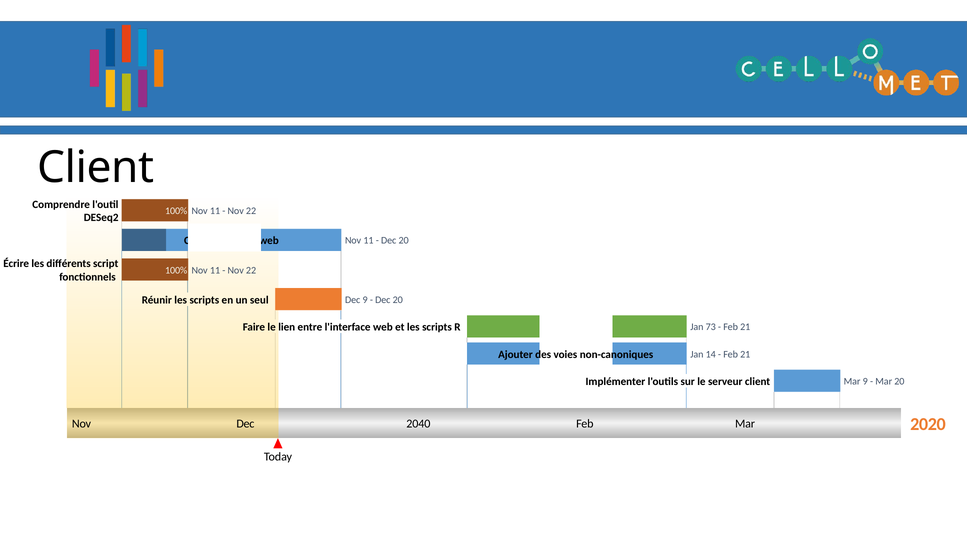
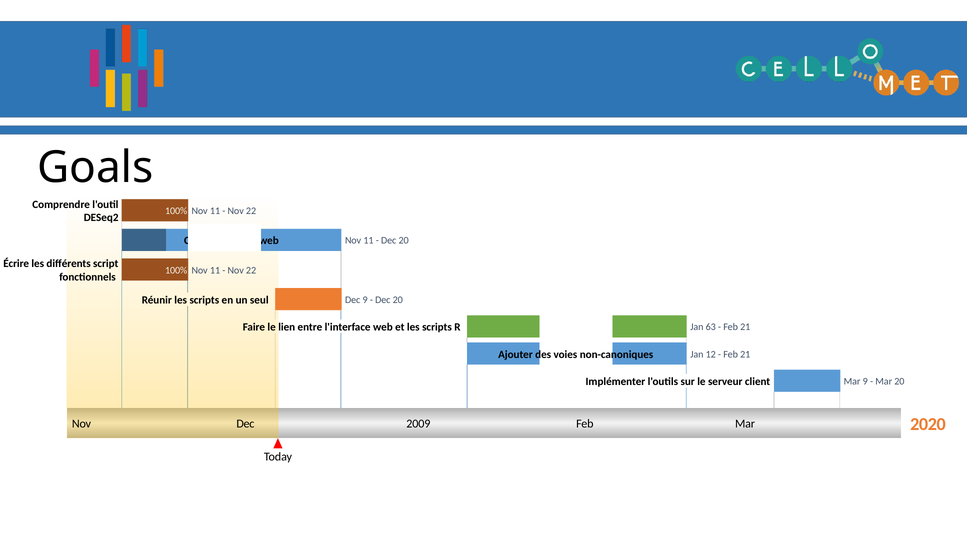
Client at (96, 168): Client -> Goals
73: 73 -> 63
14: 14 -> 12
2040: 2040 -> 2009
